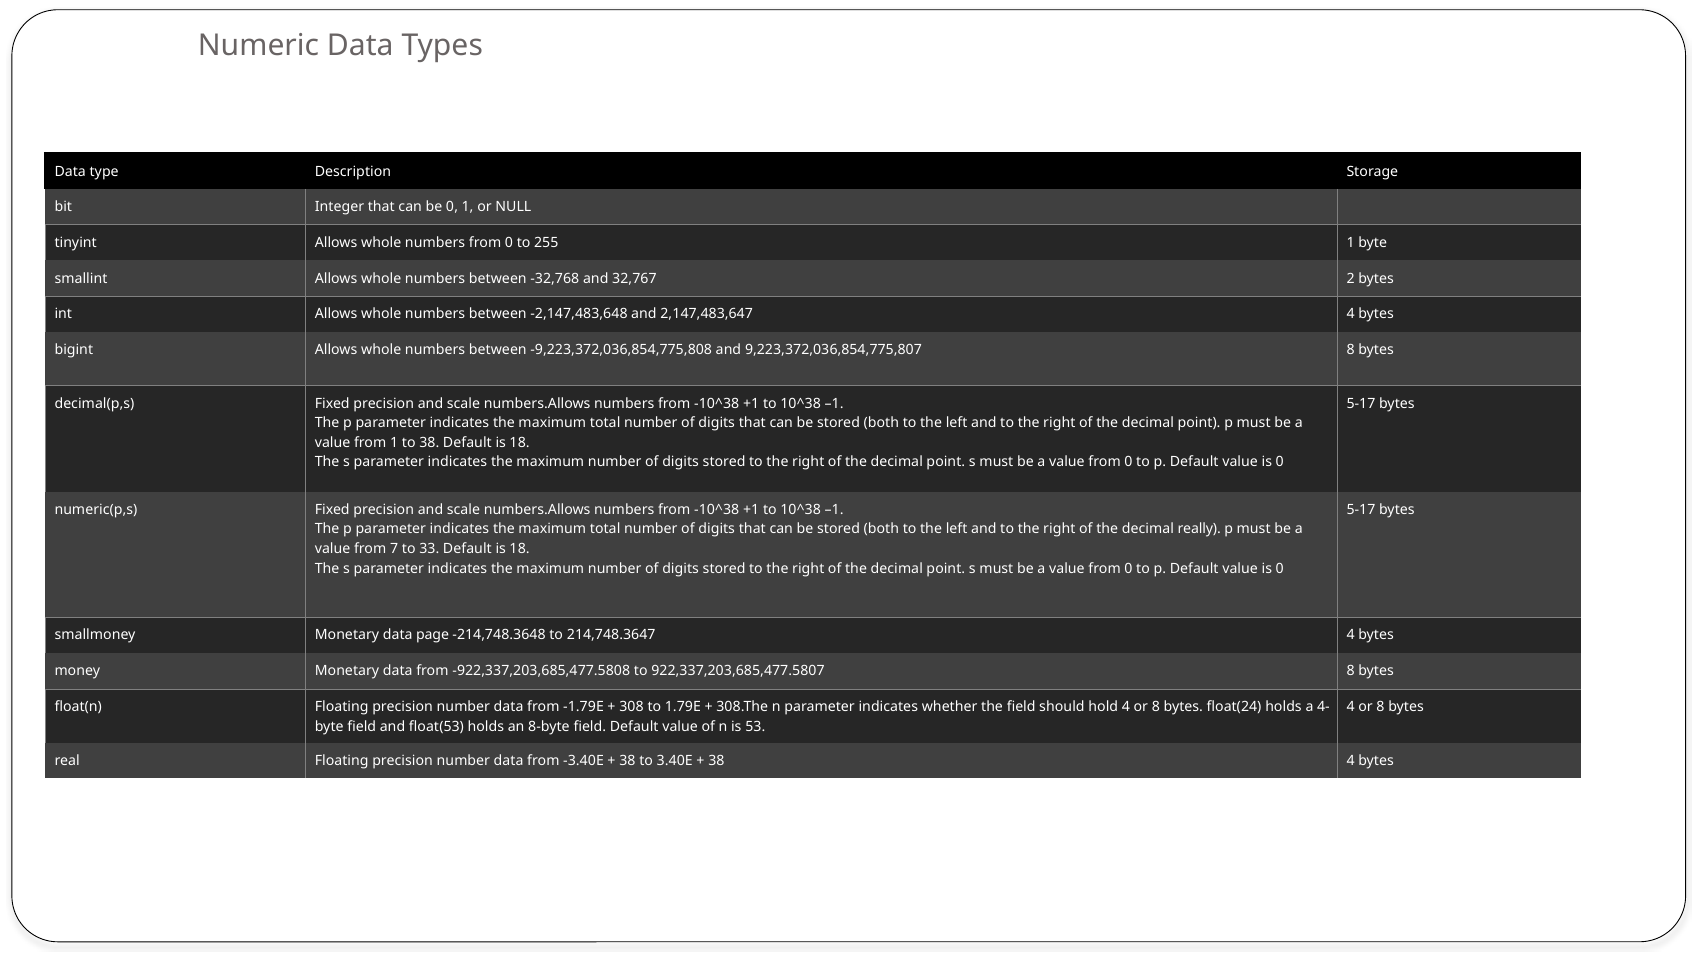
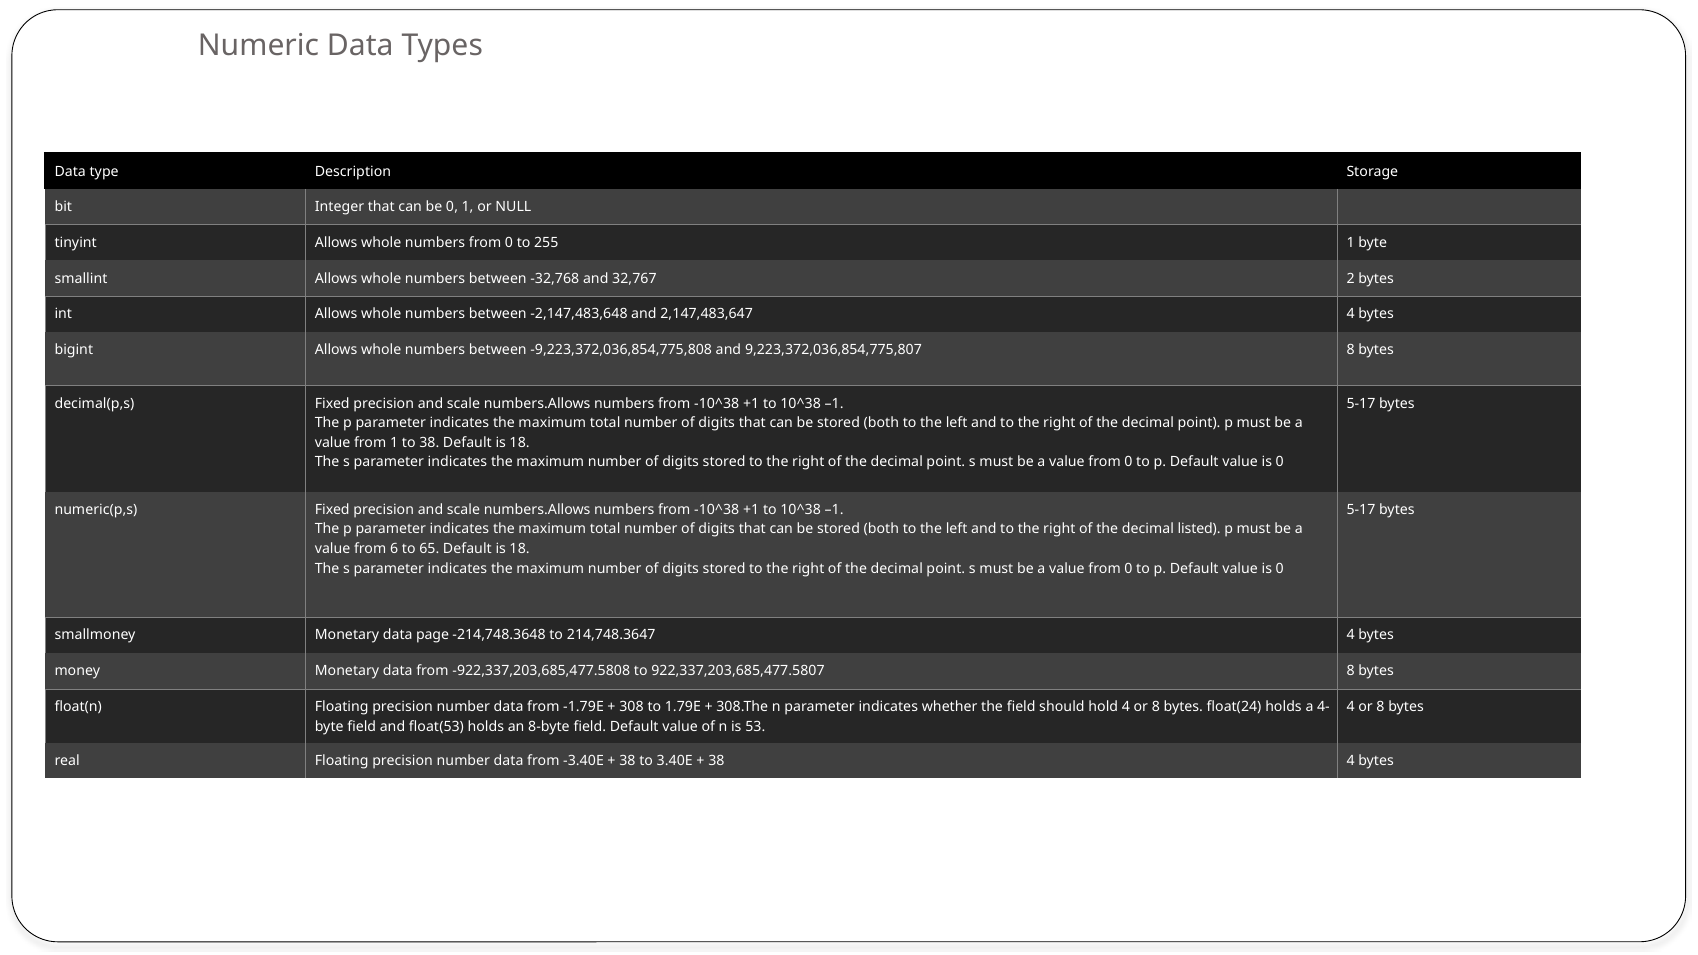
really: really -> listed
7: 7 -> 6
33: 33 -> 65
